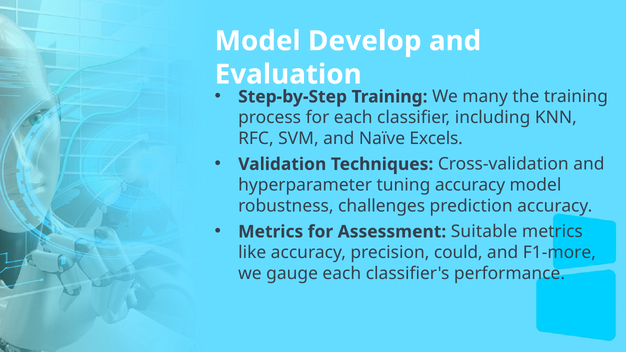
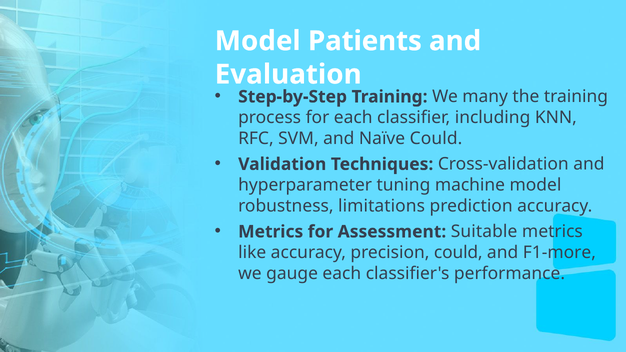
Develop: Develop -> Patients
Naïve Excels: Excels -> Could
tuning accuracy: accuracy -> machine
challenges: challenges -> limitations
